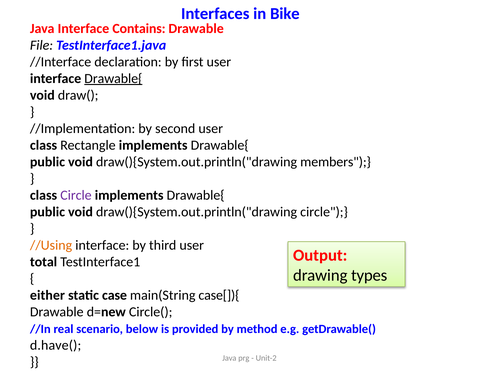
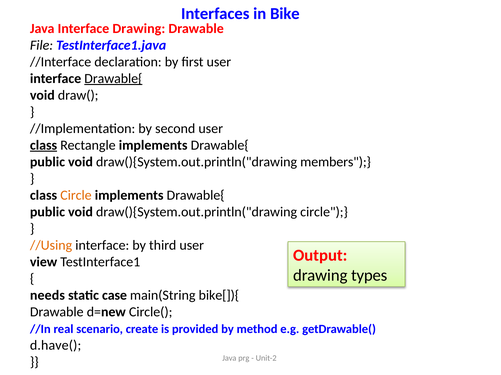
Interface Contains: Contains -> Drawing
class at (44, 145) underline: none -> present
Circle at (76, 196) colour: purple -> orange
total: total -> view
either: either -> needs
case[]){: case[]){ -> bike[]){
below: below -> create
